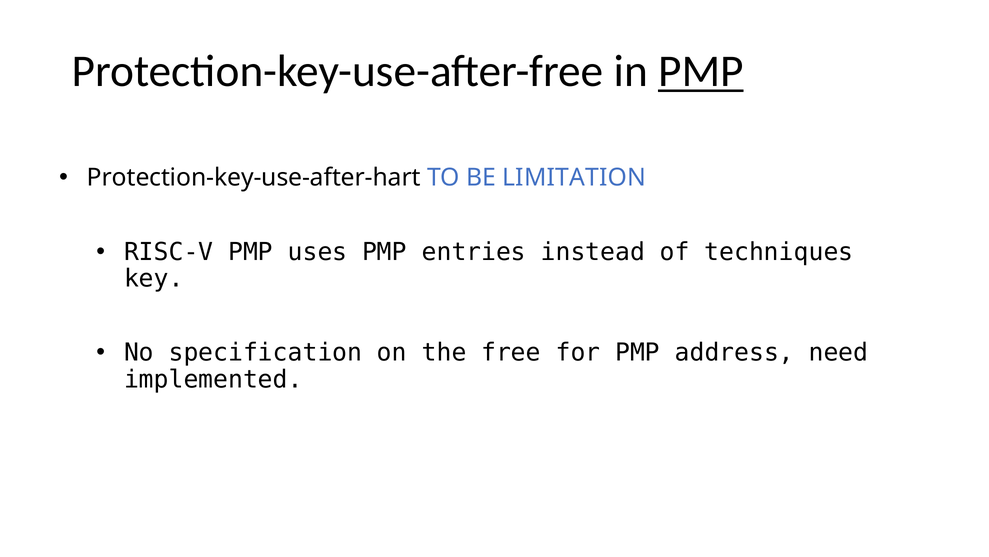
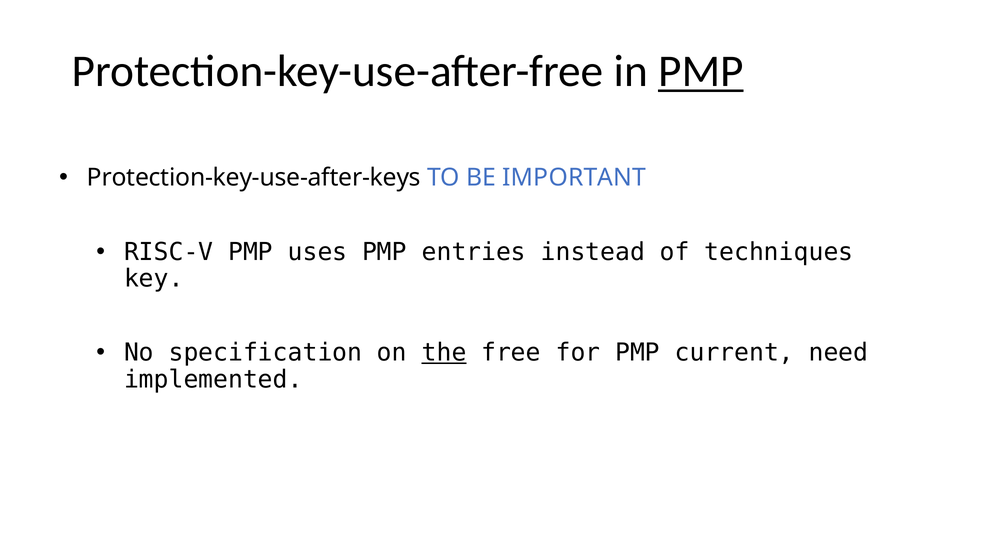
Protection-key-use-after-hart: Protection-key-use-after-hart -> Protection-key-use-after-keys
LIMITATION: LIMITATION -> IMPORTANT
the underline: none -> present
address: address -> current
